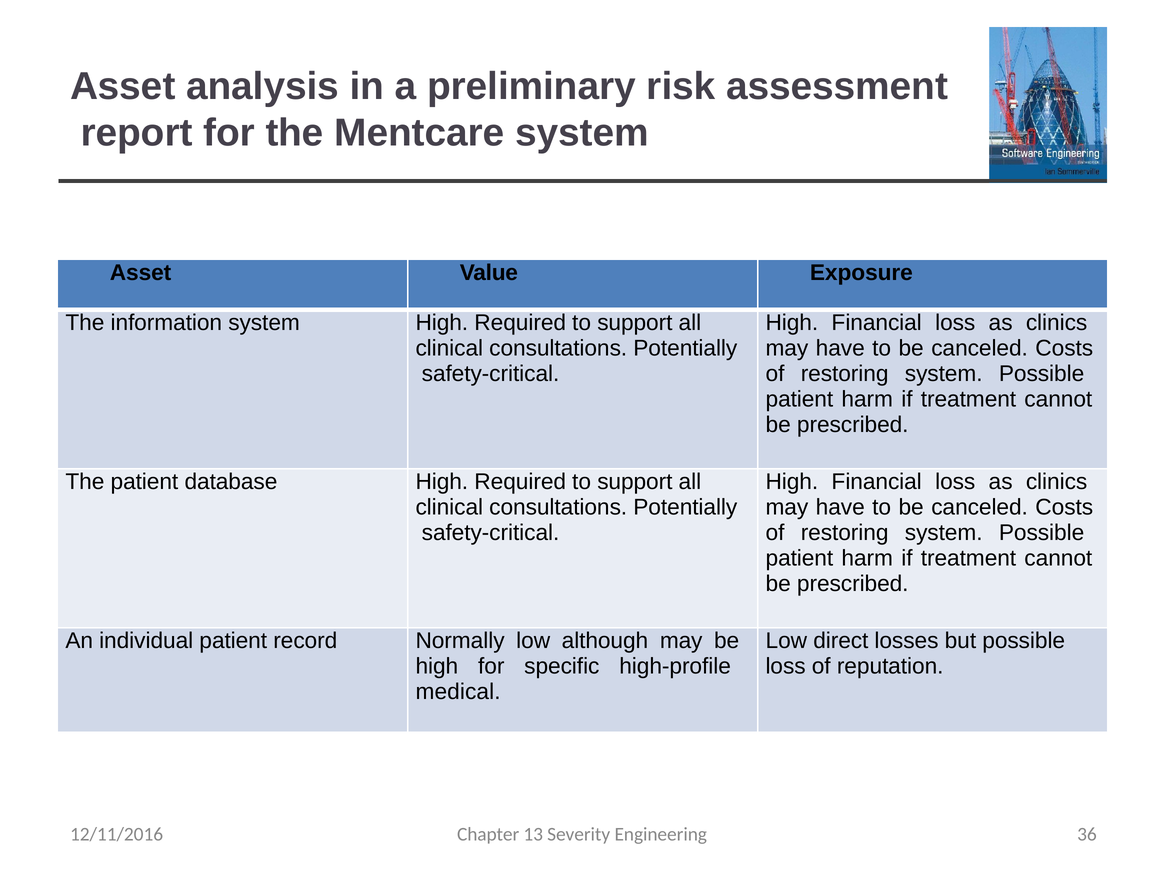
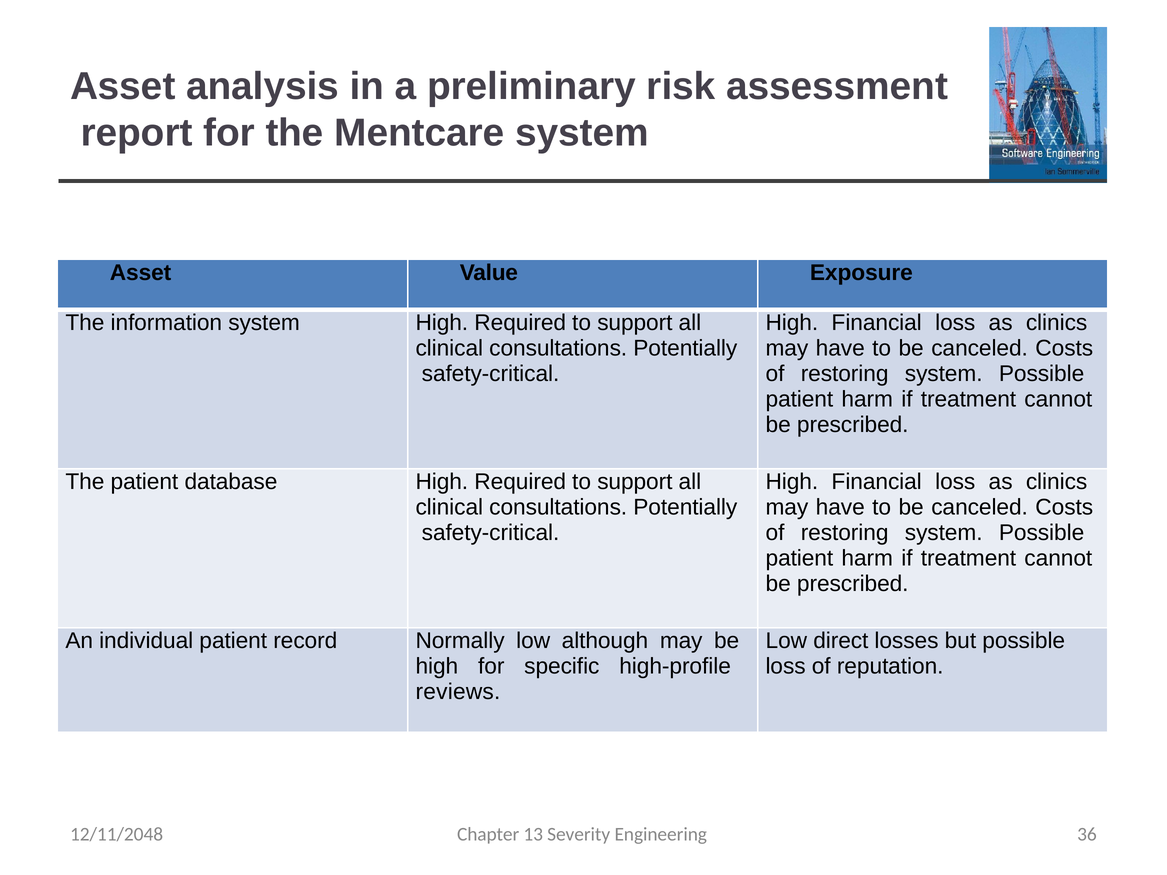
medical: medical -> reviews
12/11/2016: 12/11/2016 -> 12/11/2048
